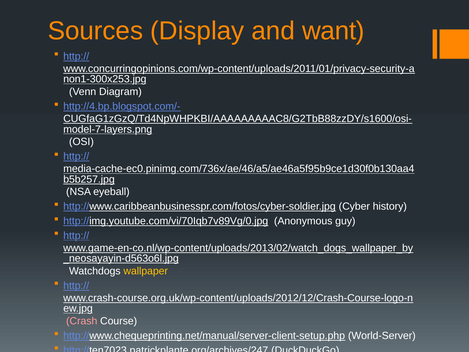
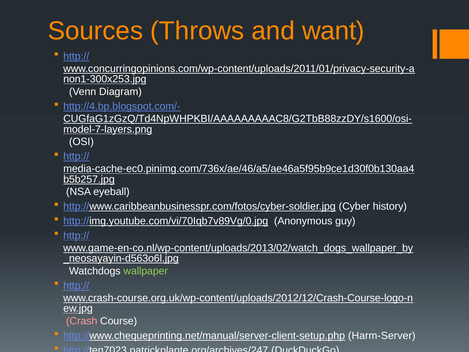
Display: Display -> Throws
wallpaper colour: yellow -> light green
World-Server: World-Server -> Harm-Server
